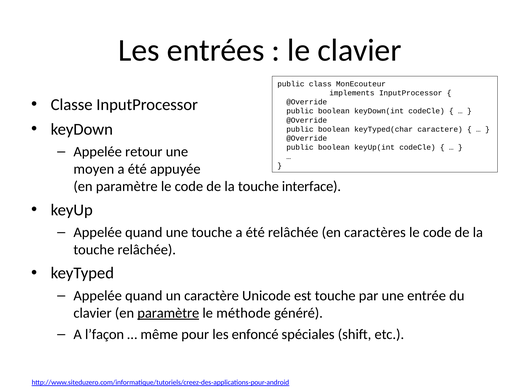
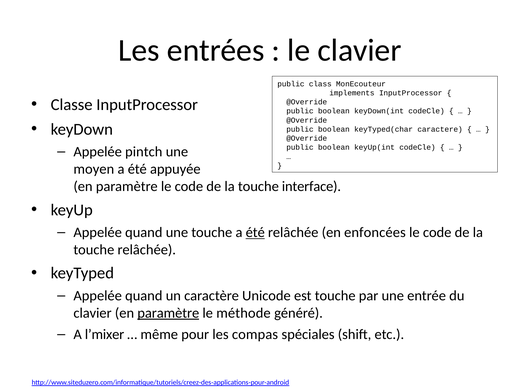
retour: retour -> pintch
été at (255, 232) underline: none -> present
caractères: caractères -> enfoncées
l’façon: l’façon -> l’mixer
enfoncé: enfoncé -> compas
